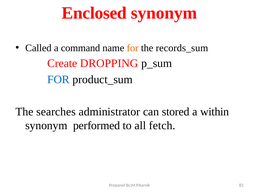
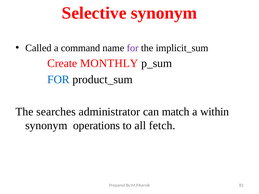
Enclosed: Enclosed -> Selective
for at (133, 48) colour: orange -> purple
records_sum: records_sum -> implicit_sum
DROPPING: DROPPING -> MONTHLY
stored: stored -> match
performed: performed -> operations
